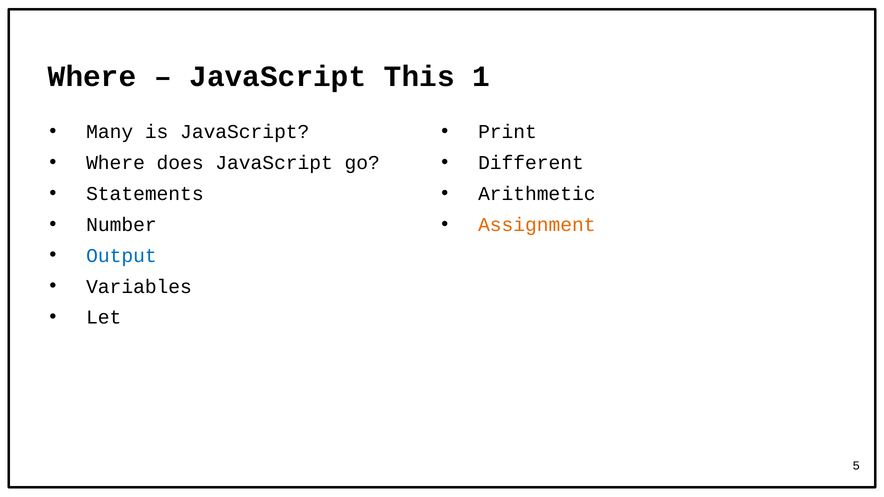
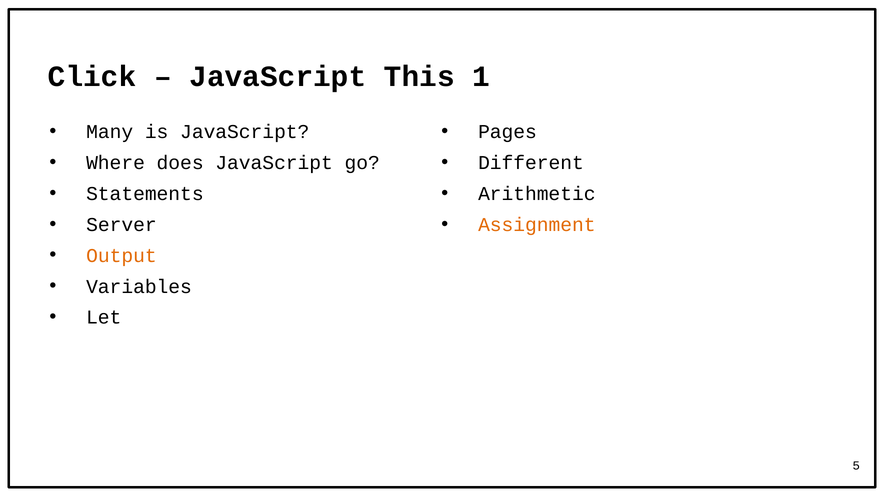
Where at (92, 76): Where -> Click
Print: Print -> Pages
Number: Number -> Server
Output colour: blue -> orange
